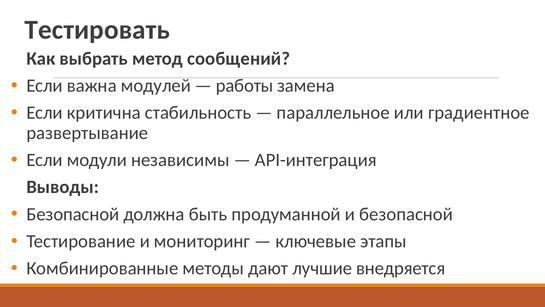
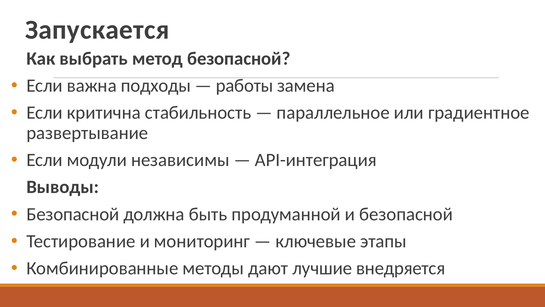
Тестировать: Тестировать -> Запускается
метод сообщений: сообщений -> безопасной
модулей: модулей -> подходы
